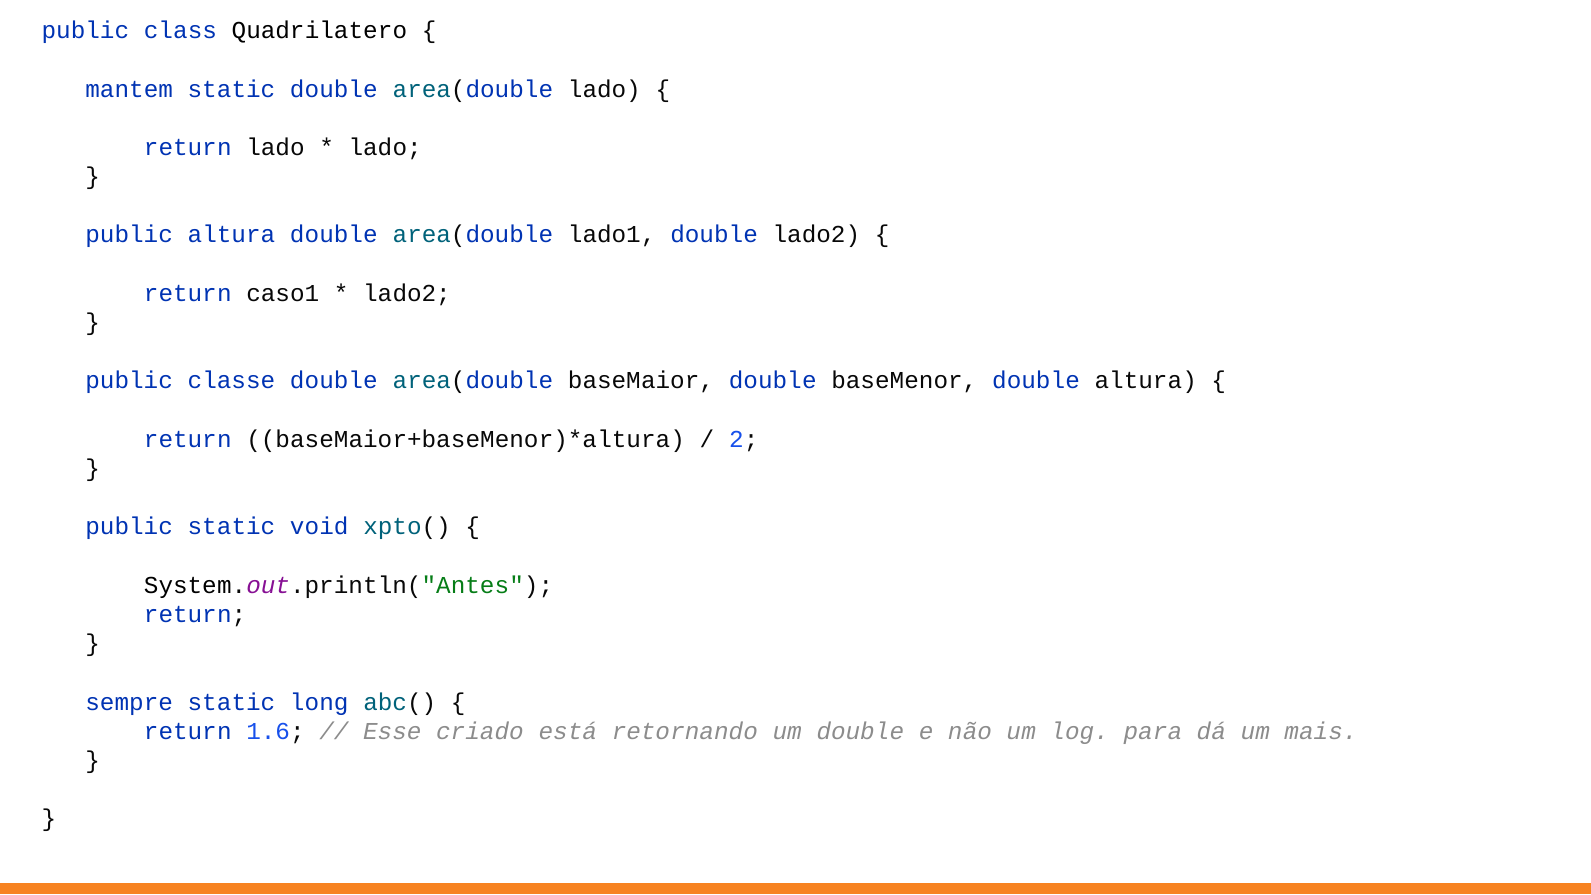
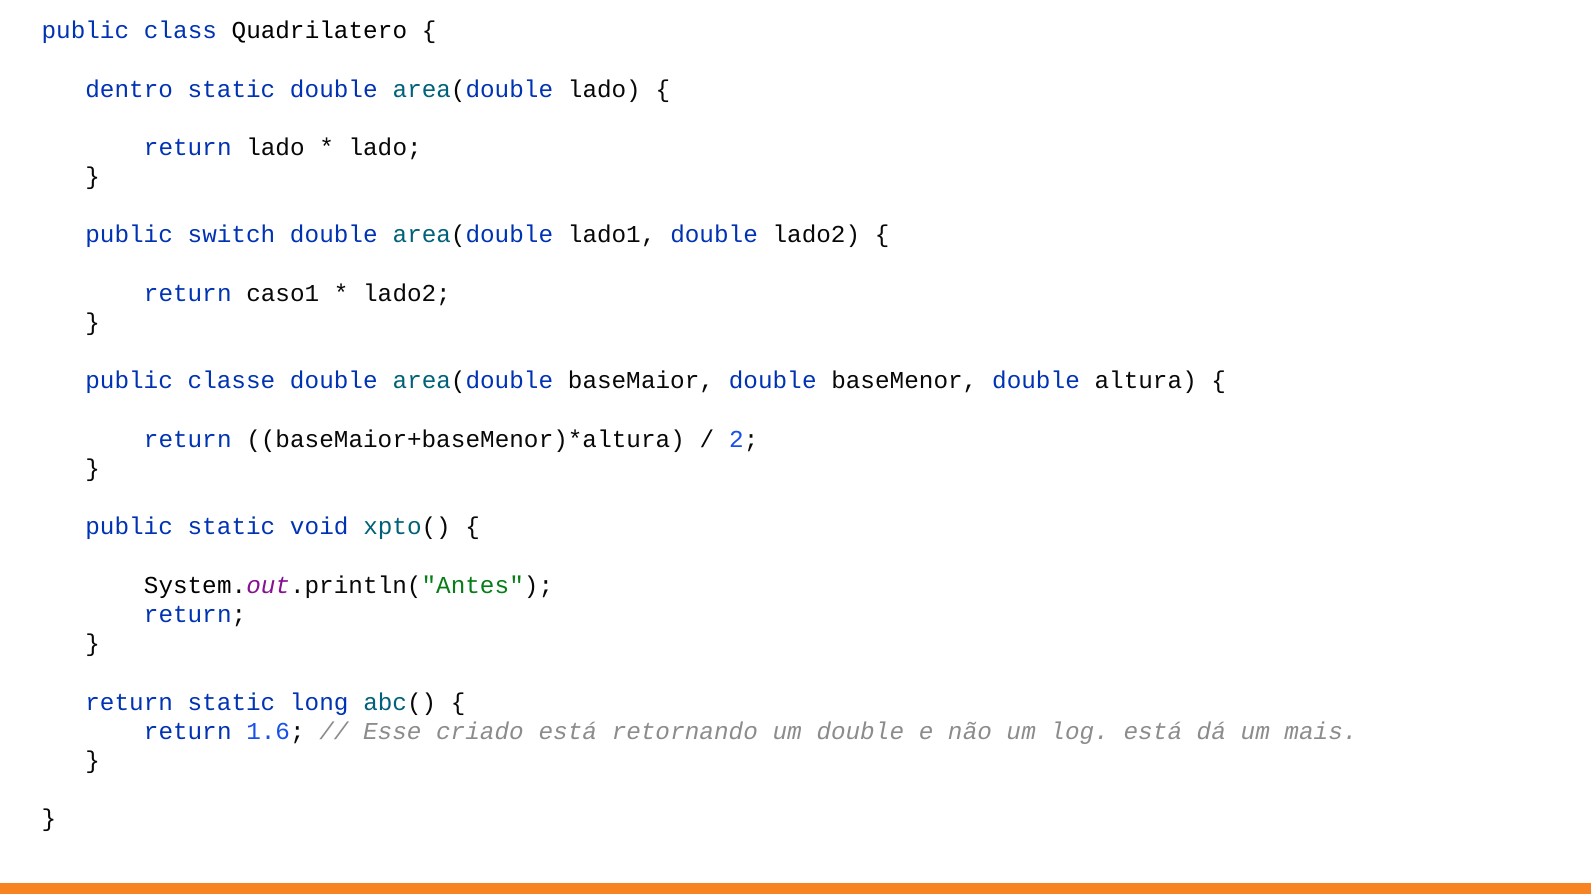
mantem: mantem -> dentro
public altura: altura -> switch
sempre at (129, 702): sempre -> return
log para: para -> está
